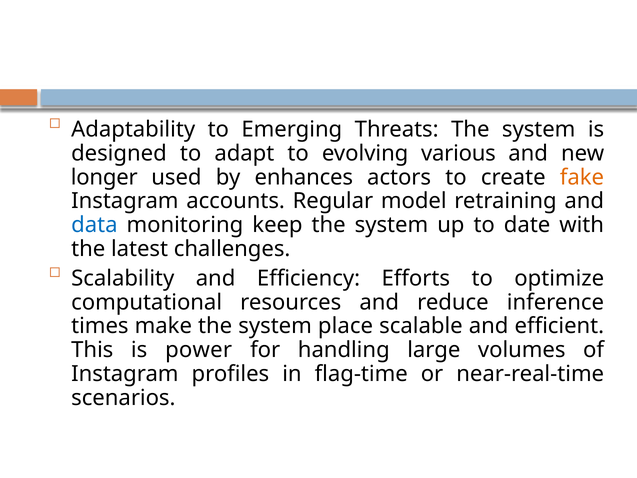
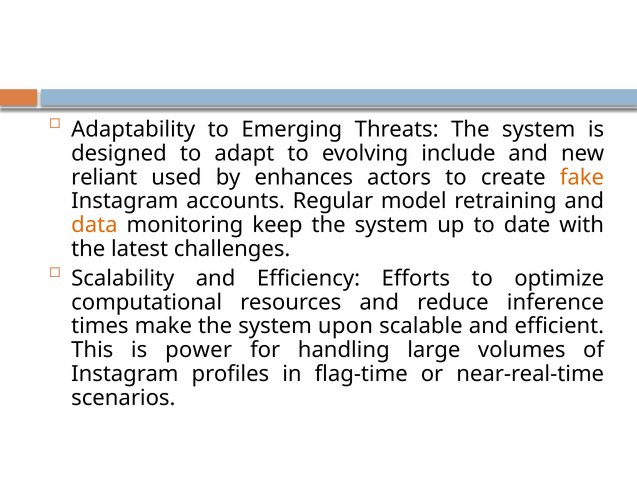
various: various -> include
longer: longer -> reliant
data colour: blue -> orange
place: place -> upon
